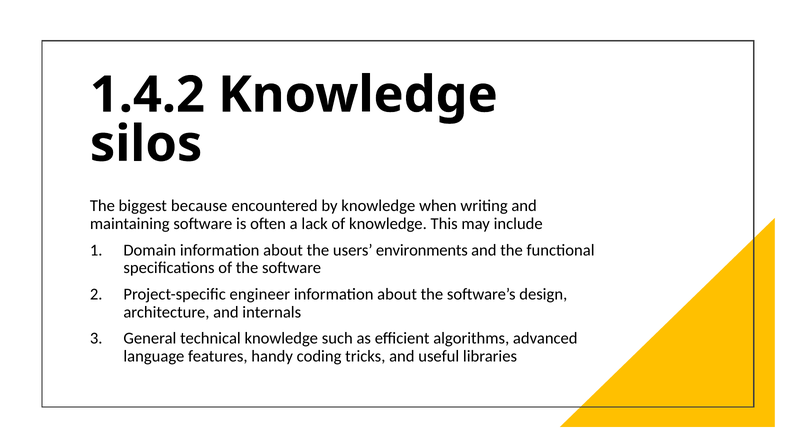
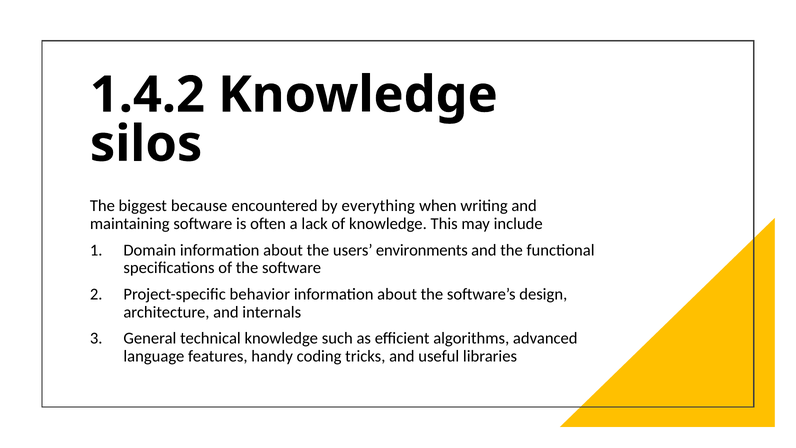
by knowledge: knowledge -> everything
engineer: engineer -> behavior
